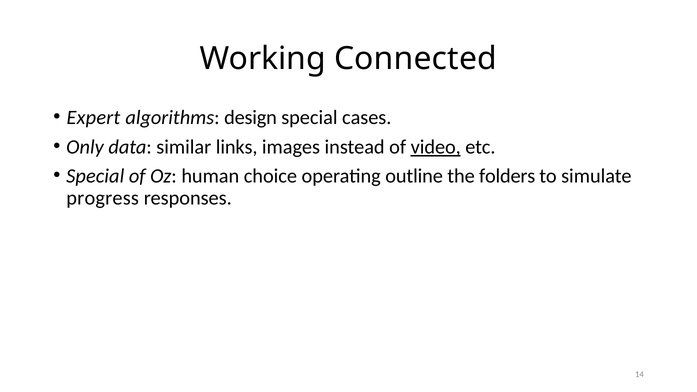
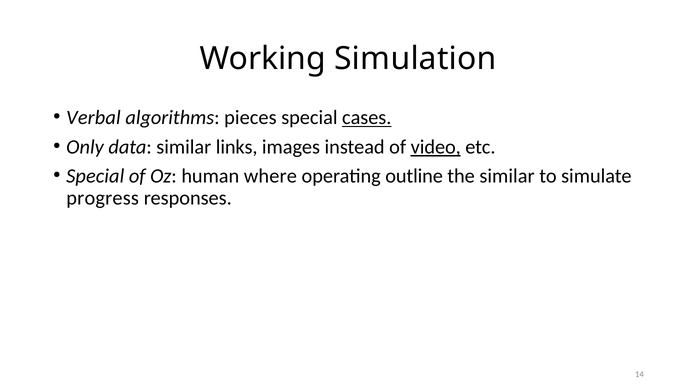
Connected: Connected -> Simulation
Expert: Expert -> Verbal
design: design -> pieces
cases underline: none -> present
choice: choice -> where
the folders: folders -> similar
